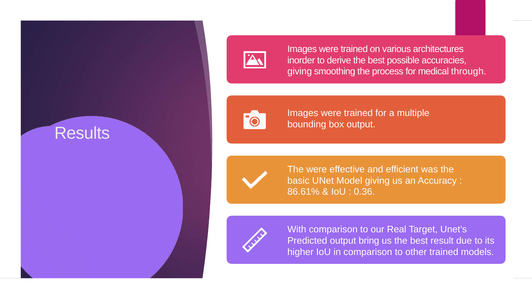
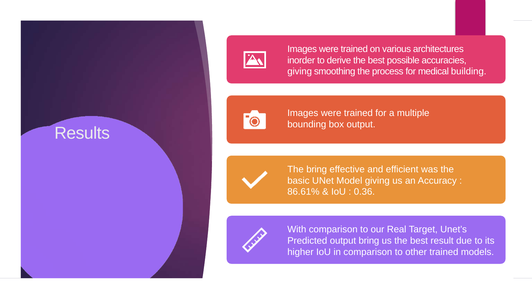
through: through -> building
The were: were -> bring
